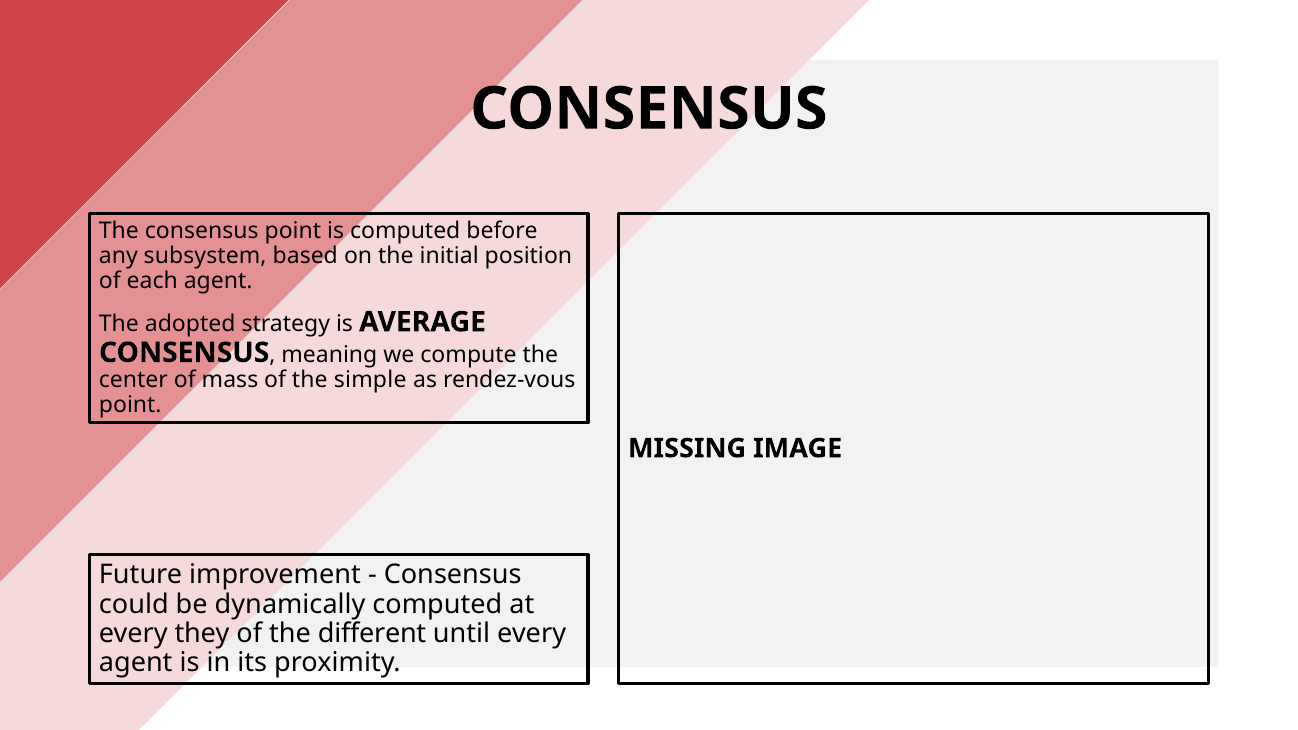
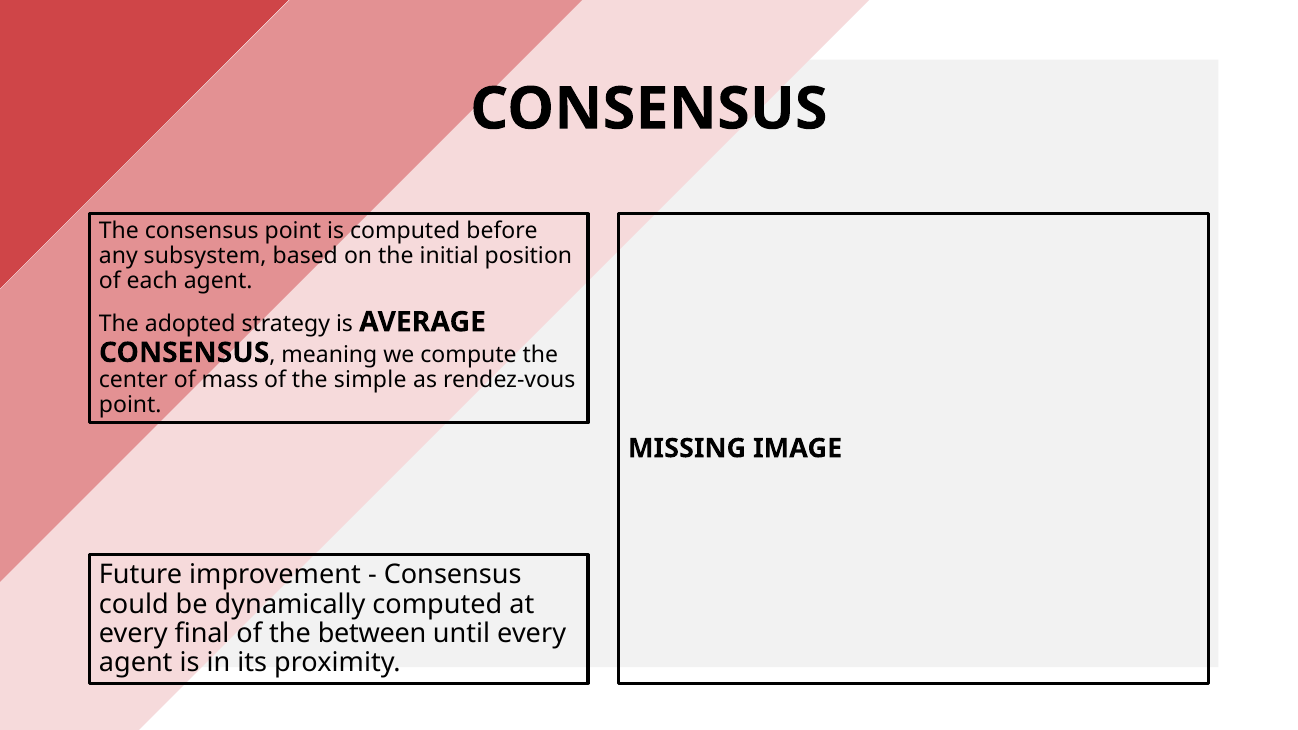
they: they -> final
different: different -> between
